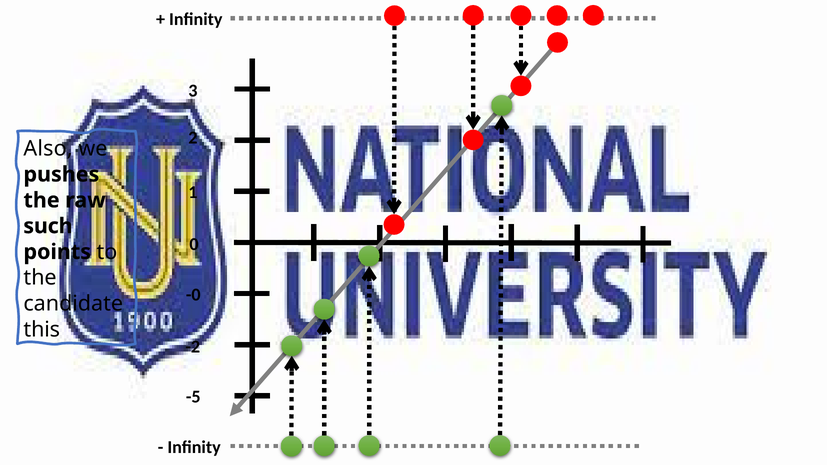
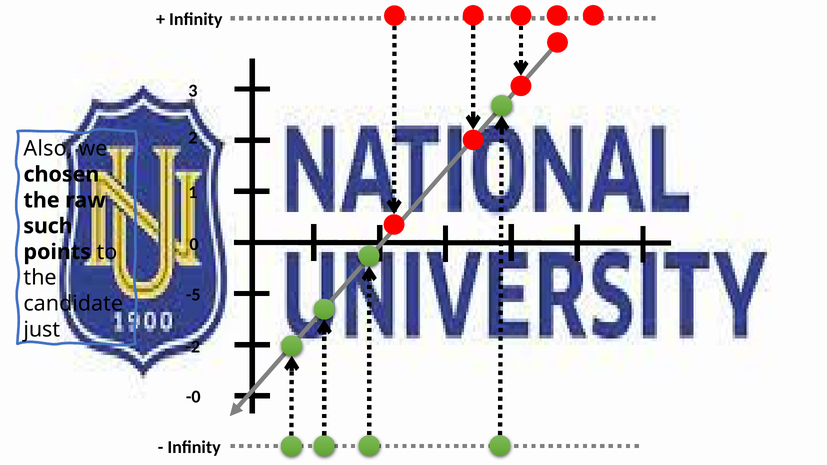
pushes: pushes -> chosen
-0: -0 -> -5
this: this -> just
-5: -5 -> -0
